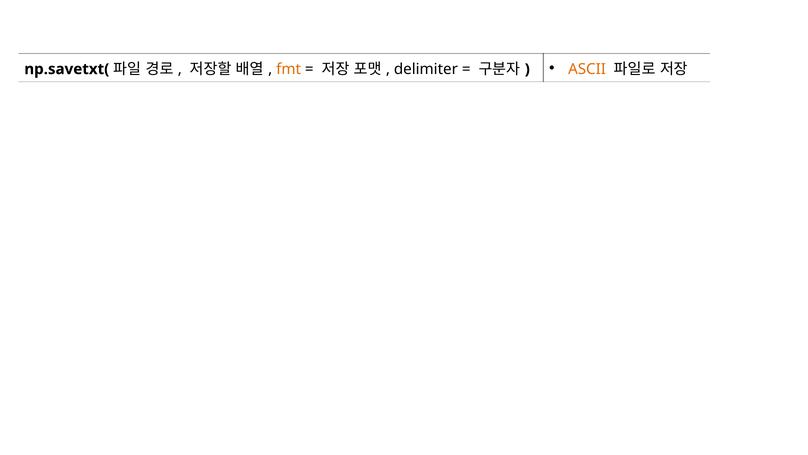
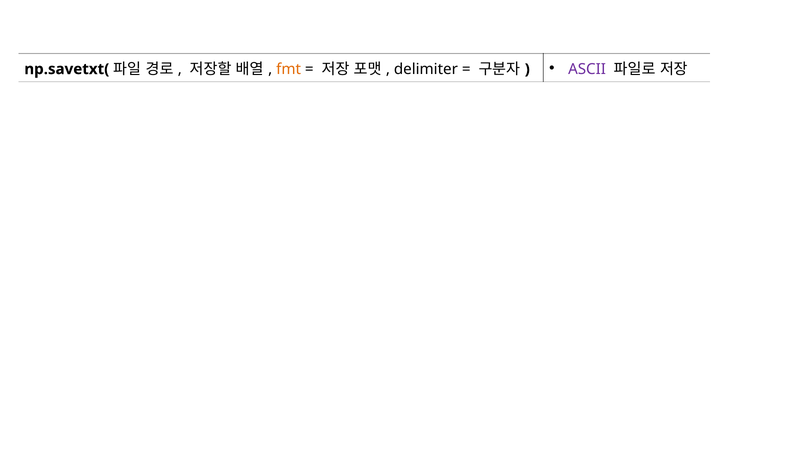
ASCII colour: orange -> purple
